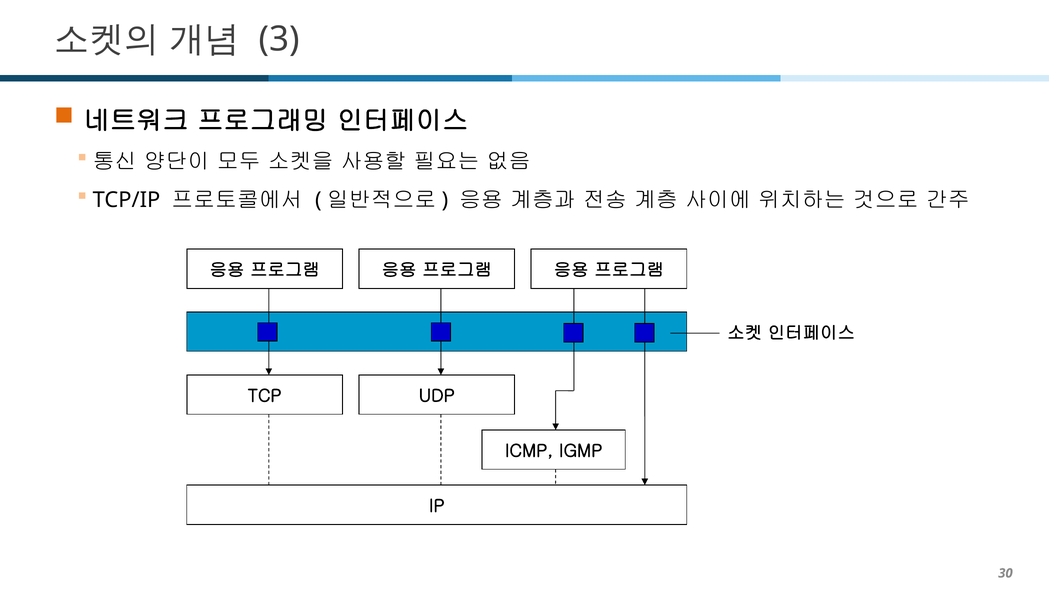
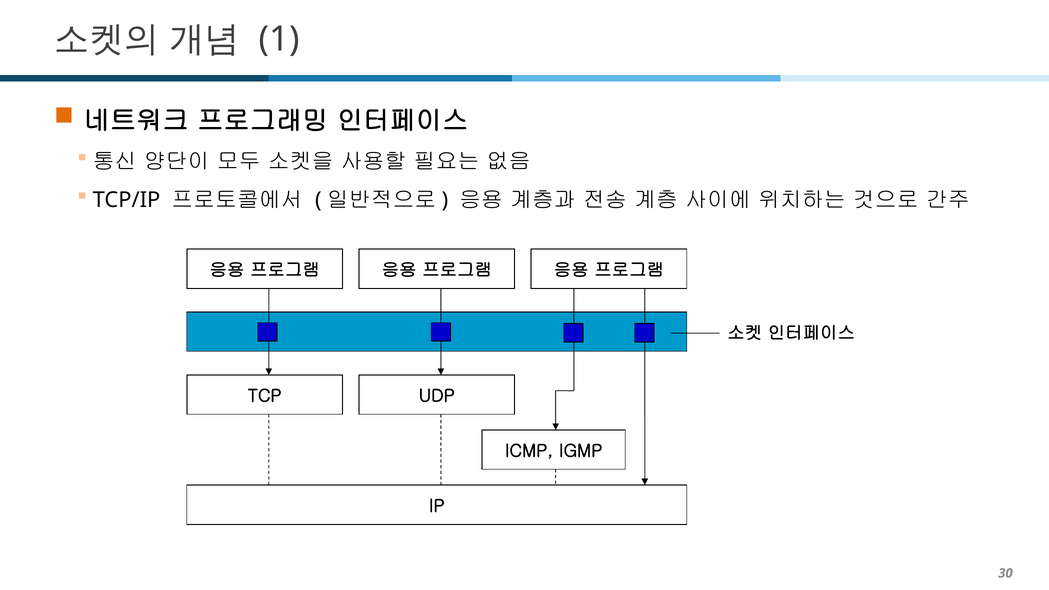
3: 3 -> 1
